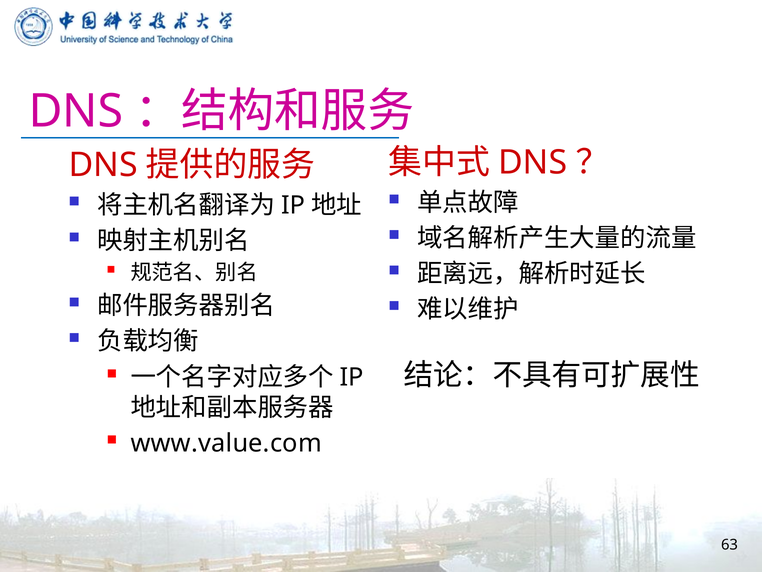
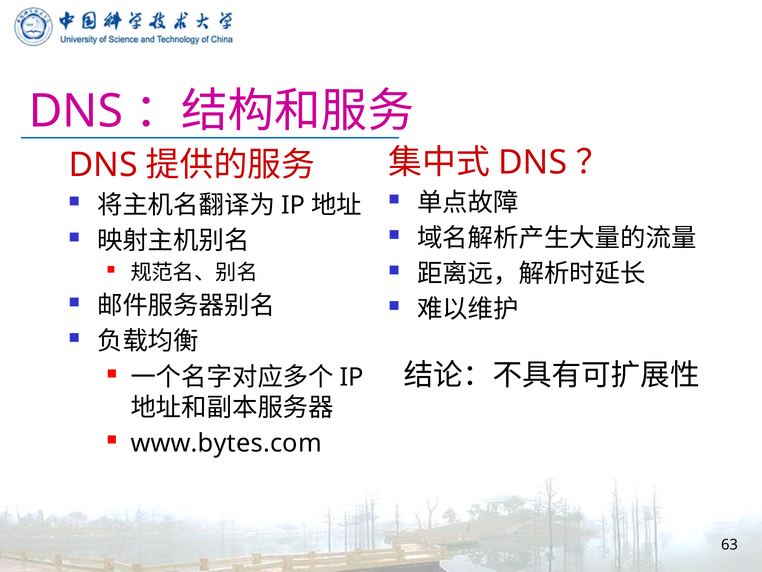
www.value.com: www.value.com -> www.bytes.com
